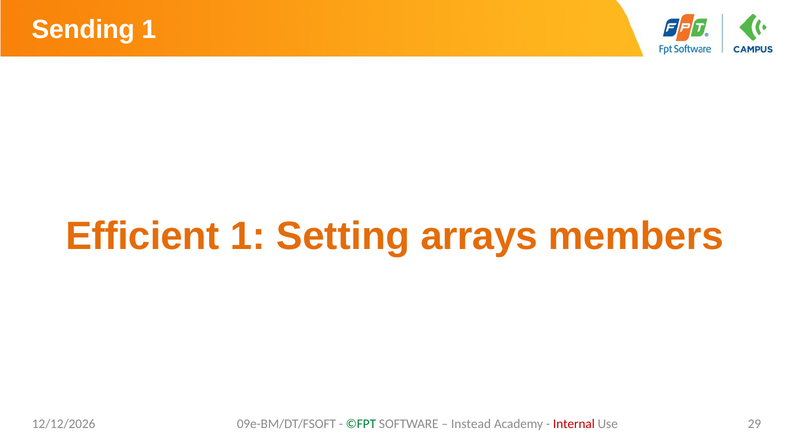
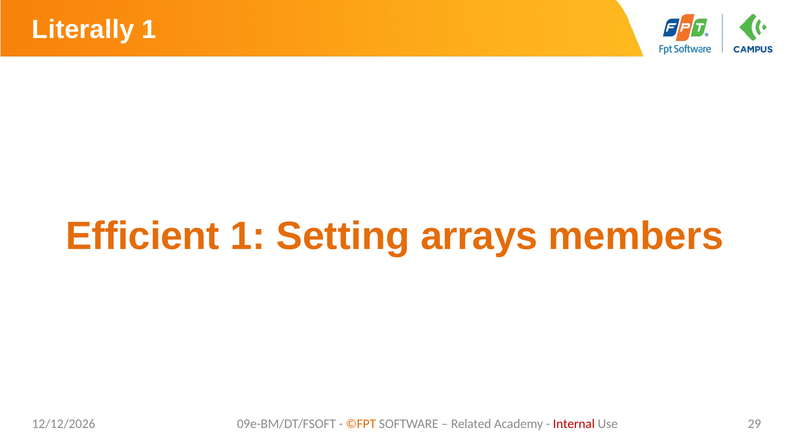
Sending: Sending -> Literally
©FPT colour: green -> orange
Instead: Instead -> Related
